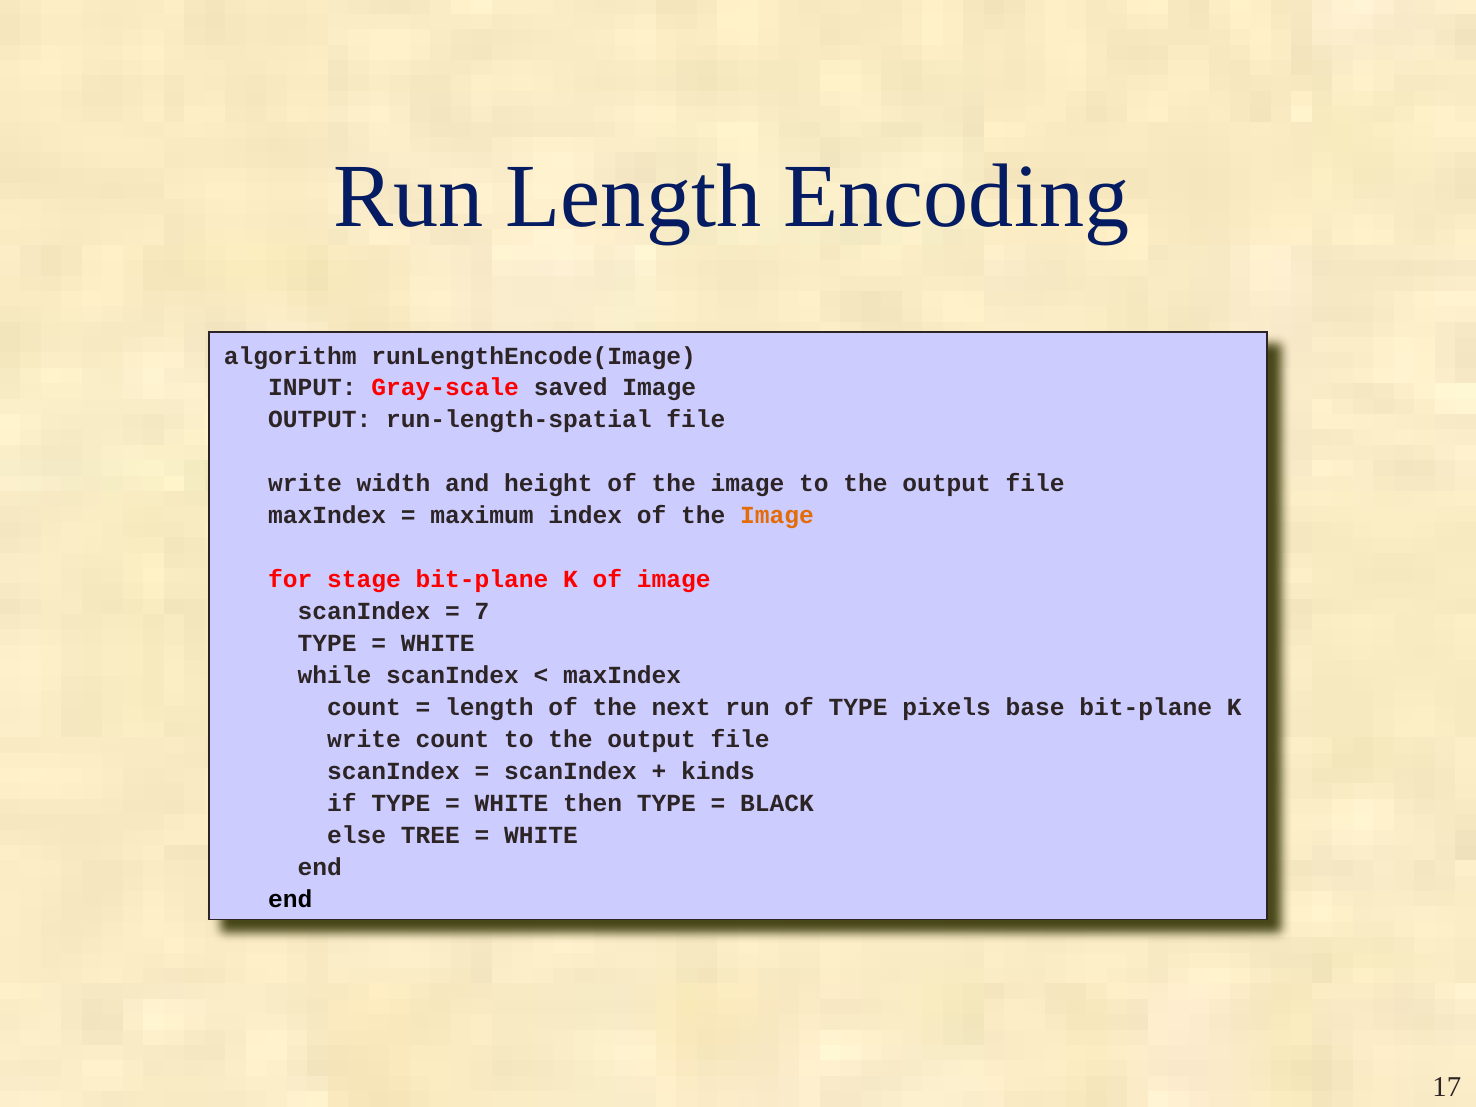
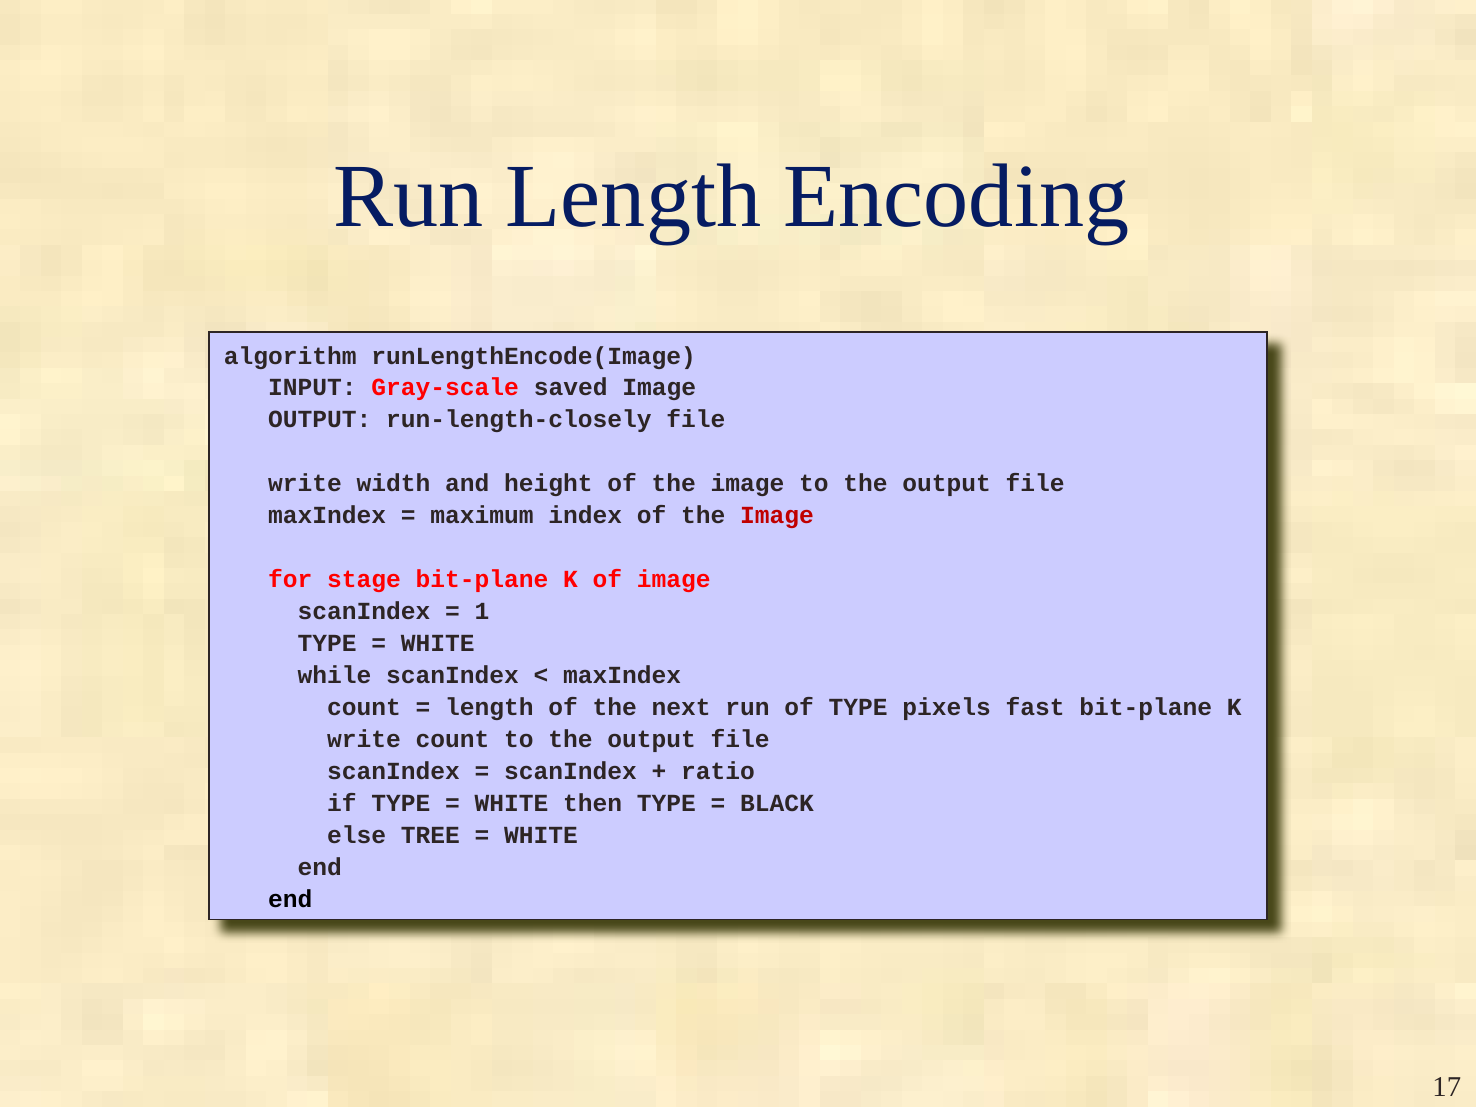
run-length-spatial: run-length-spatial -> run-length-closely
Image at (777, 516) colour: orange -> red
7: 7 -> 1
base: base -> fast
kinds: kinds -> ratio
